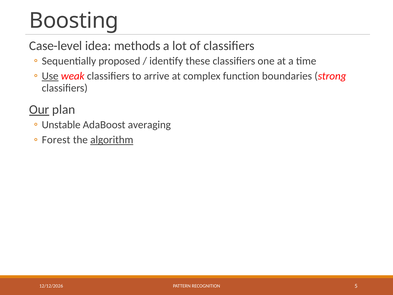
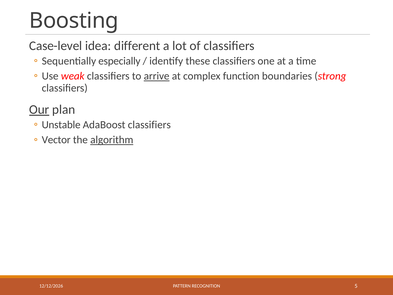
methods: methods -> different
proposed: proposed -> especially
Use underline: present -> none
arrive underline: none -> present
AdaBoost averaging: averaging -> classifiers
Forest: Forest -> Vector
